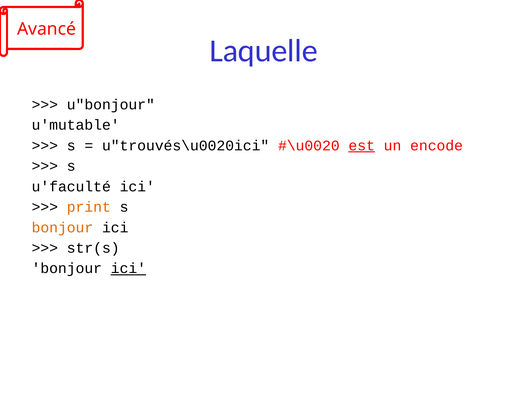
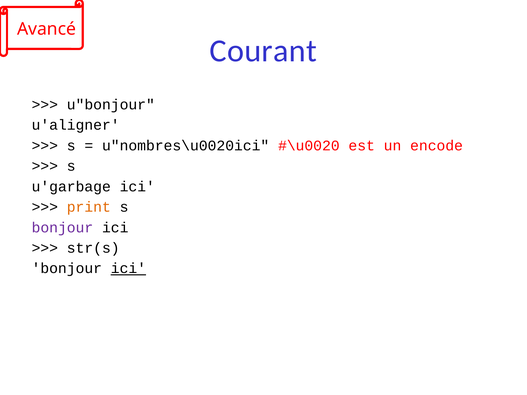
Laquelle: Laquelle -> Courant
u'mutable: u'mutable -> u'aligner
u"trouvés\u0020ici: u"trouvés\u0020ici -> u"nombres\u0020ici
est underline: present -> none
u'faculté: u'faculté -> u'garbage
bonjour at (62, 228) colour: orange -> purple
